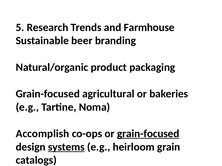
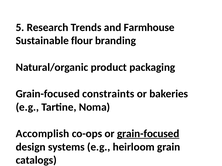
beer: beer -> flour
agricultural: agricultural -> constraints
systems underline: present -> none
